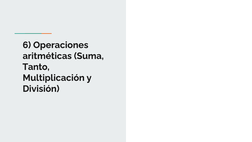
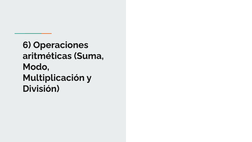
Tanto: Tanto -> Modo
